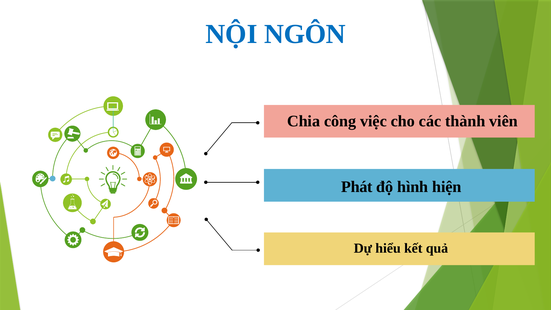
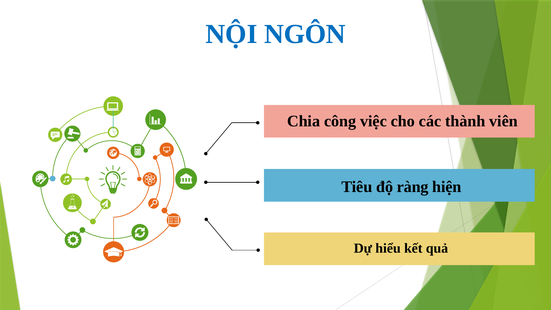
Phát: Phát -> Tiêu
hình: hình -> ràng
